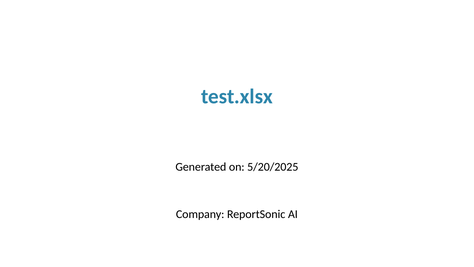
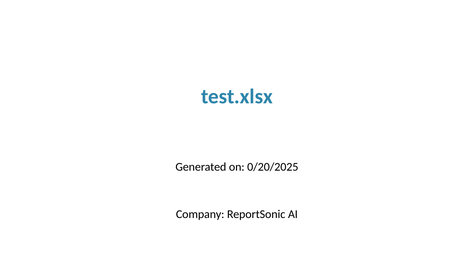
5/20/2025: 5/20/2025 -> 0/20/2025
